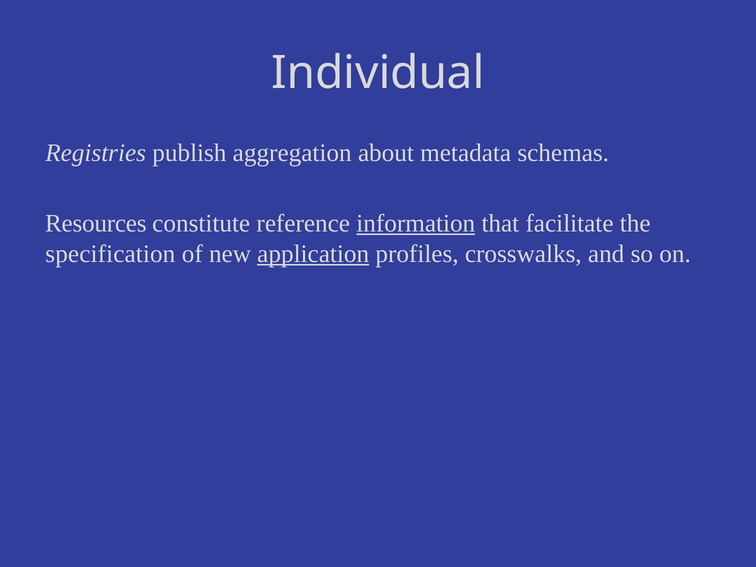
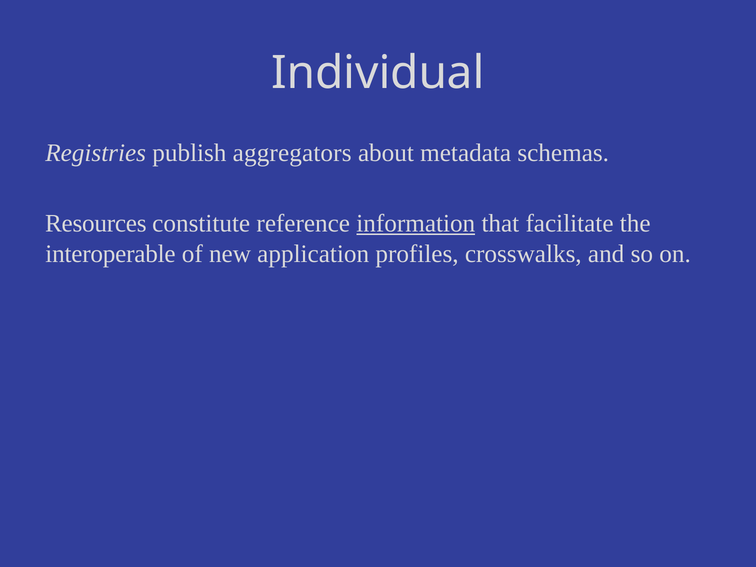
aggregation: aggregation -> aggregators
specification: specification -> interoperable
application underline: present -> none
